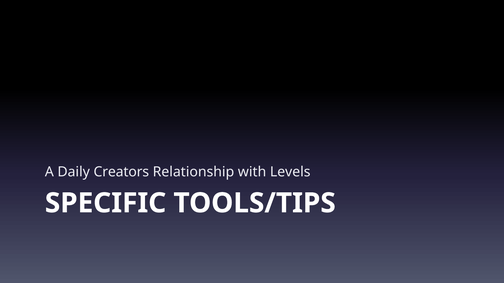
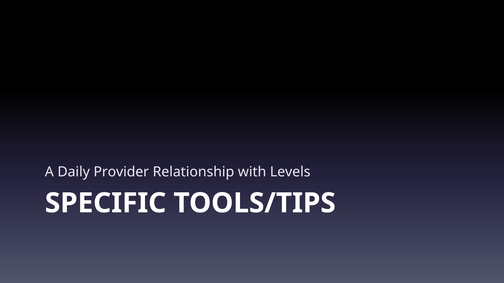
Creators: Creators -> Provider
